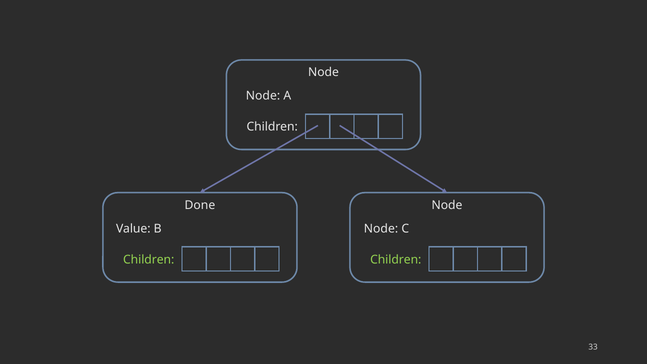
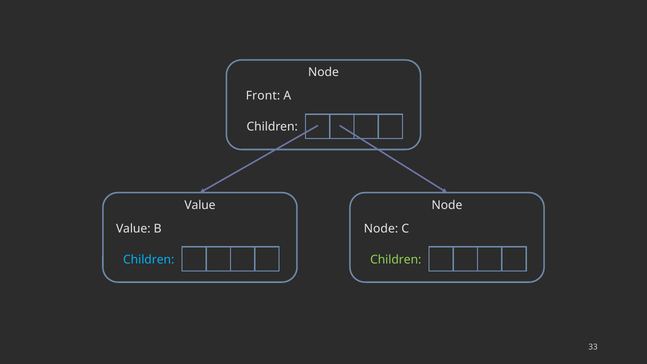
Node at (263, 96): Node -> Front
Done at (200, 205): Done -> Value
Children at (149, 260) colour: light green -> light blue
